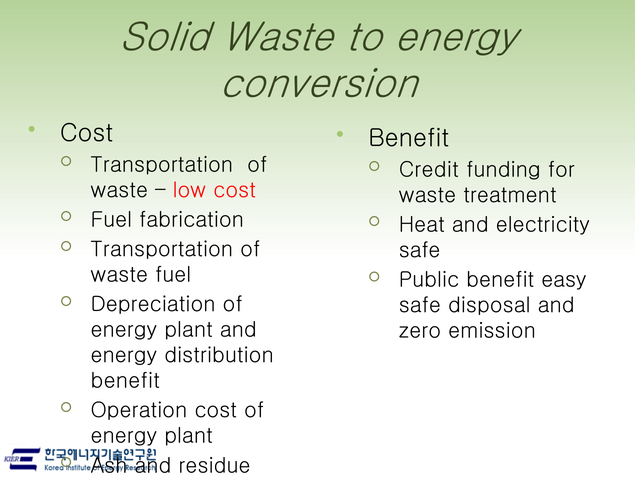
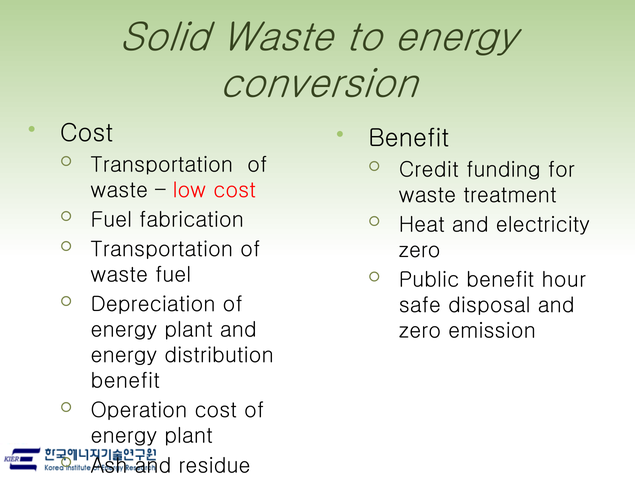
safe at (420, 250): safe -> zero
easy: easy -> hour
